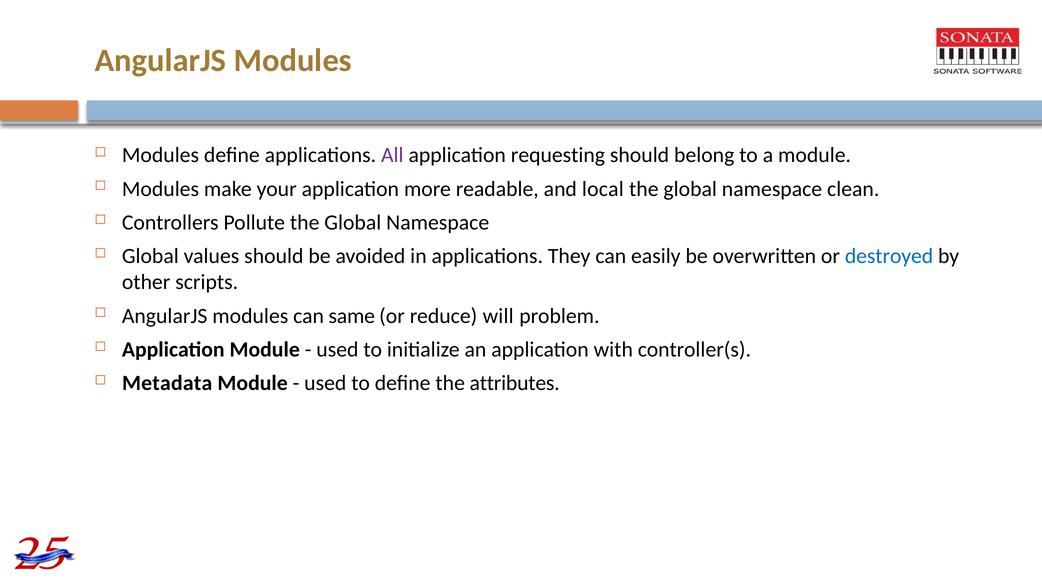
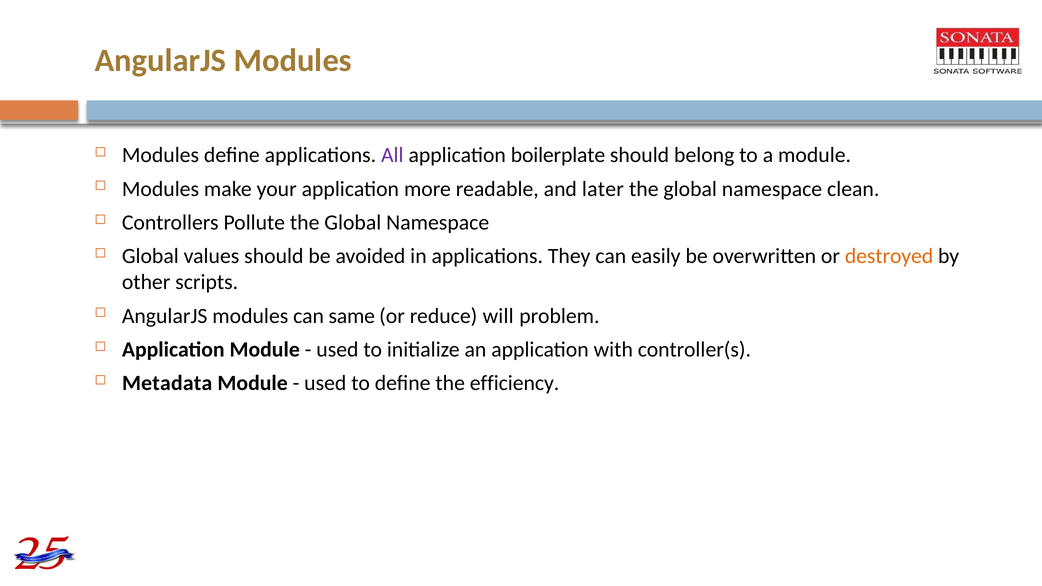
requesting: requesting -> boilerplate
local: local -> later
destroyed colour: blue -> orange
attributes: attributes -> efficiency
